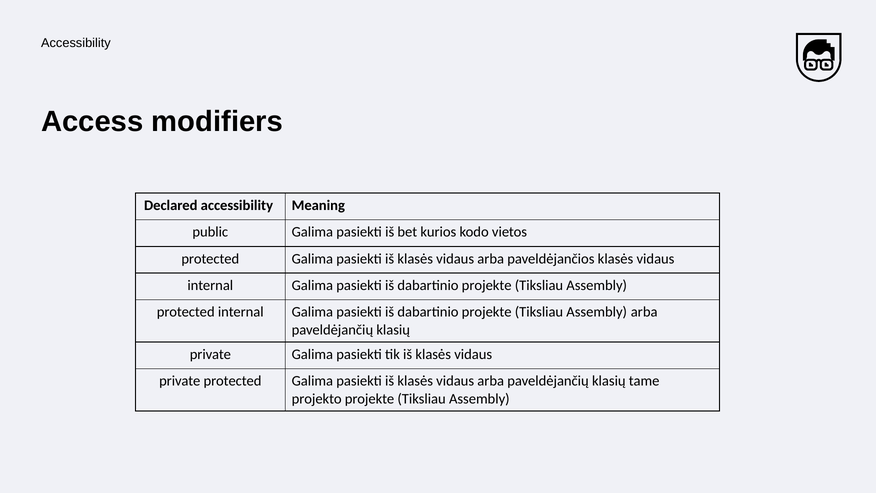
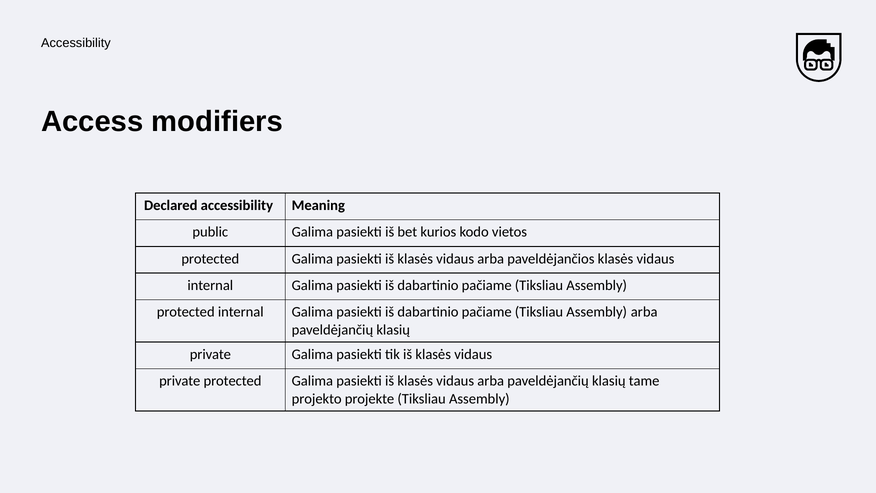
projekte at (487, 285): projekte -> pačiame
projekte at (487, 312): projekte -> pačiame
